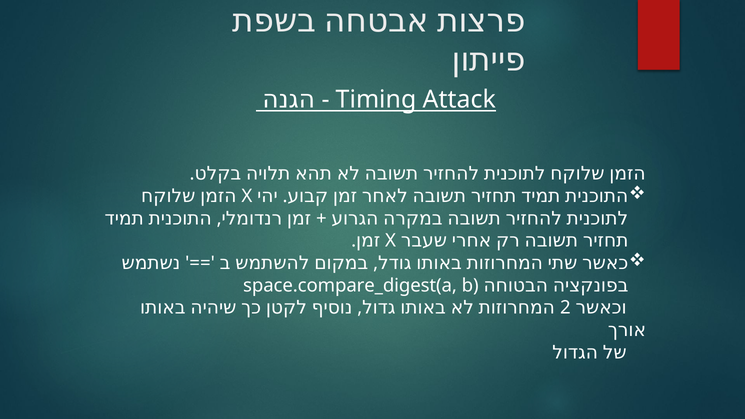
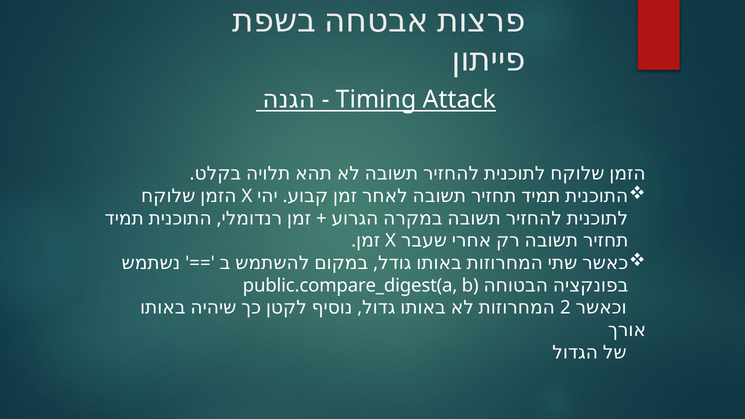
space.compare_digest(a: space.compare_digest(a -> public.compare_digest(a
